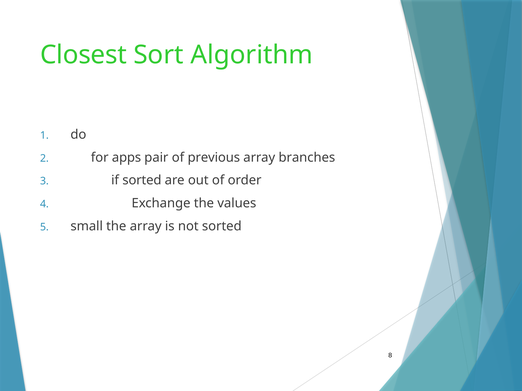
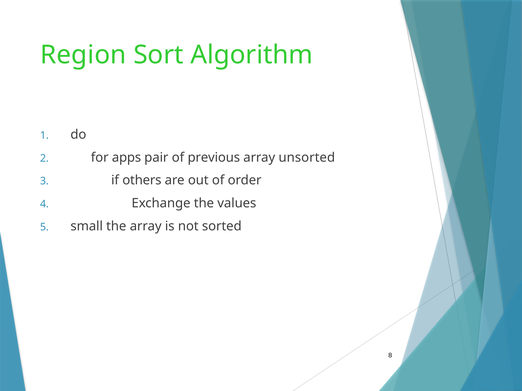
Closest: Closest -> Region
branches: branches -> unsorted
if sorted: sorted -> others
